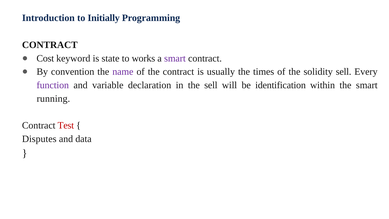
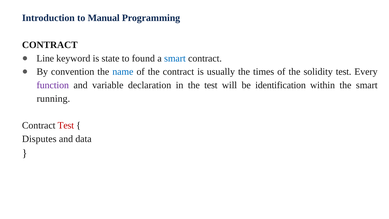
Initially: Initially -> Manual
Cost: Cost -> Line
works: works -> found
smart at (175, 58) colour: purple -> blue
name colour: purple -> blue
solidity sell: sell -> test
the sell: sell -> test
